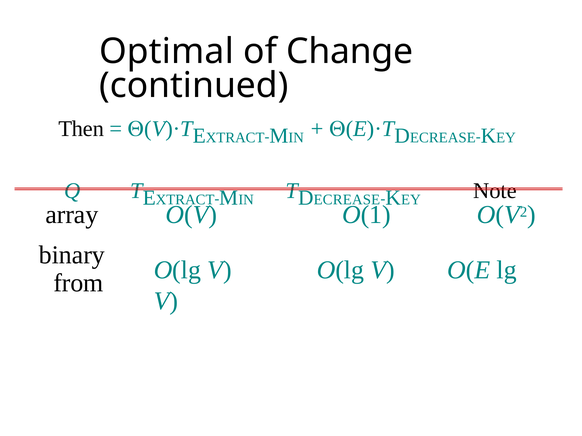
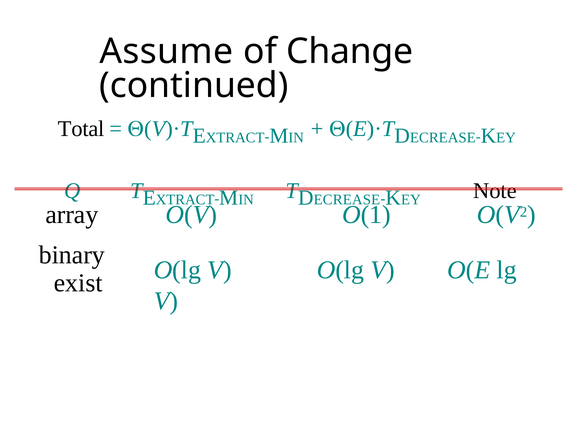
Optimal: Optimal -> Assume
Then: Then -> Total
from: from -> exist
